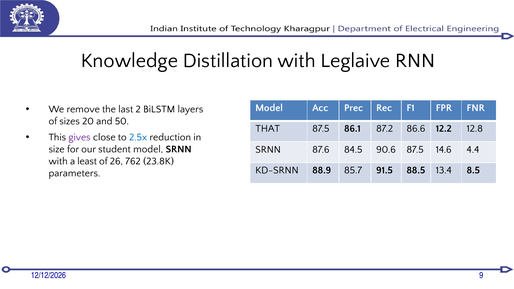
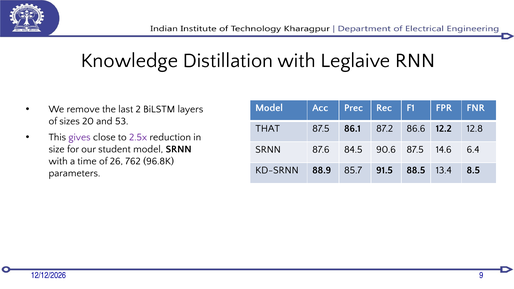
50: 50 -> 53
2.5x colour: blue -> purple
4.4: 4.4 -> 6.4
least: least -> time
23.8K: 23.8K -> 96.8K
